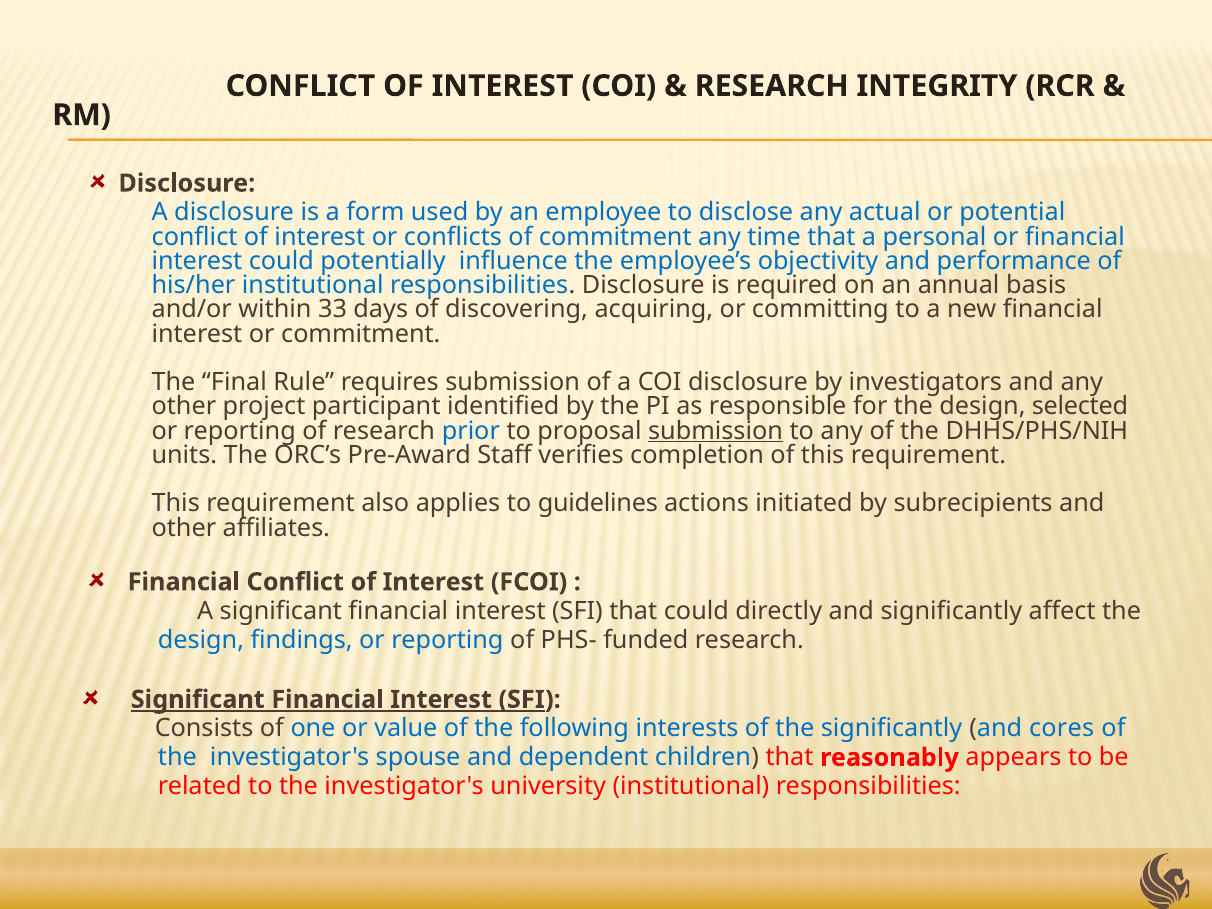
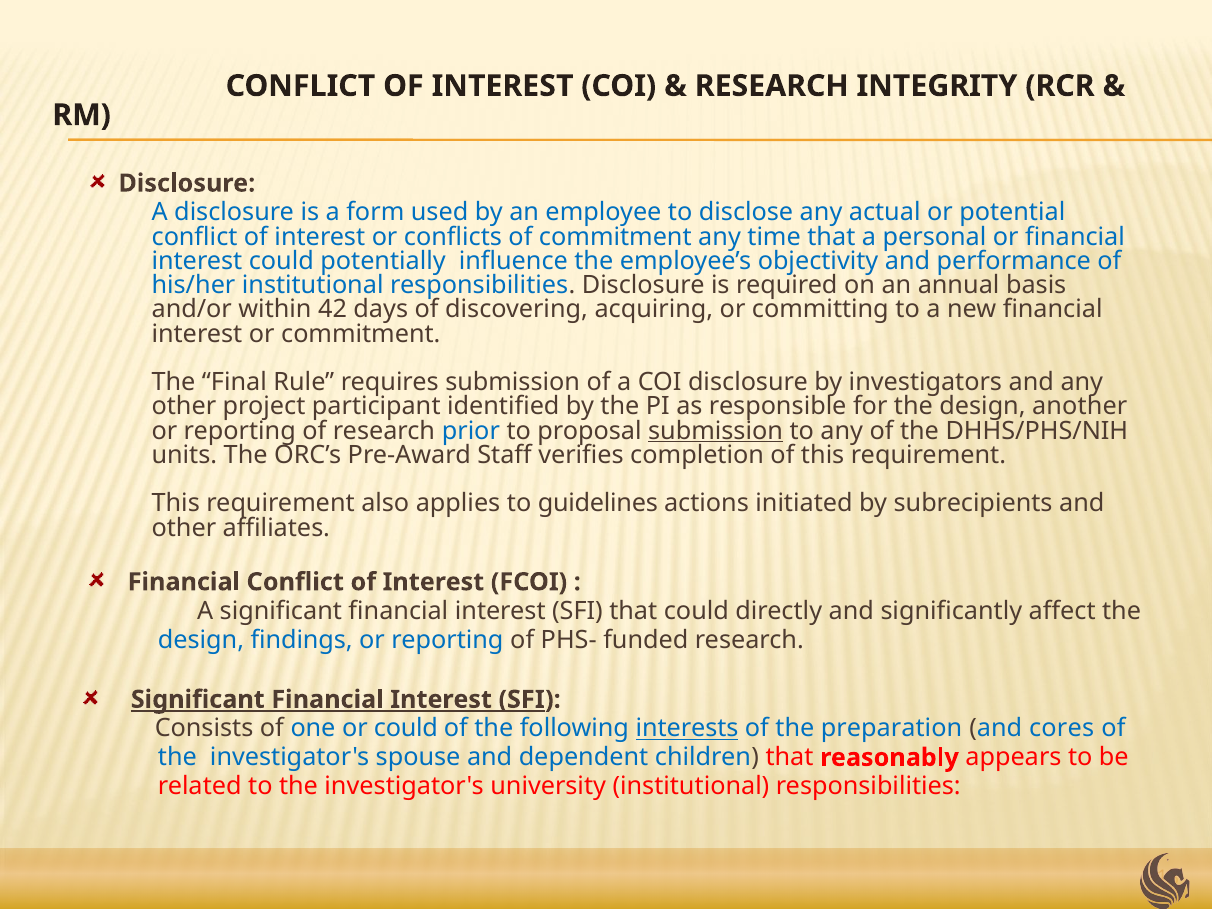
33: 33 -> 42
selected: selected -> another
or value: value -> could
interests underline: none -> present
the significantly: significantly -> preparation
